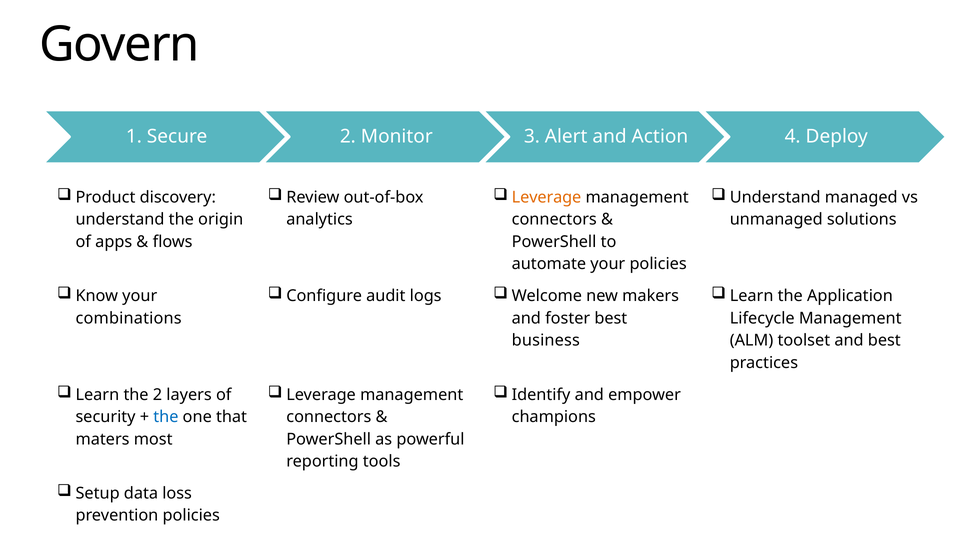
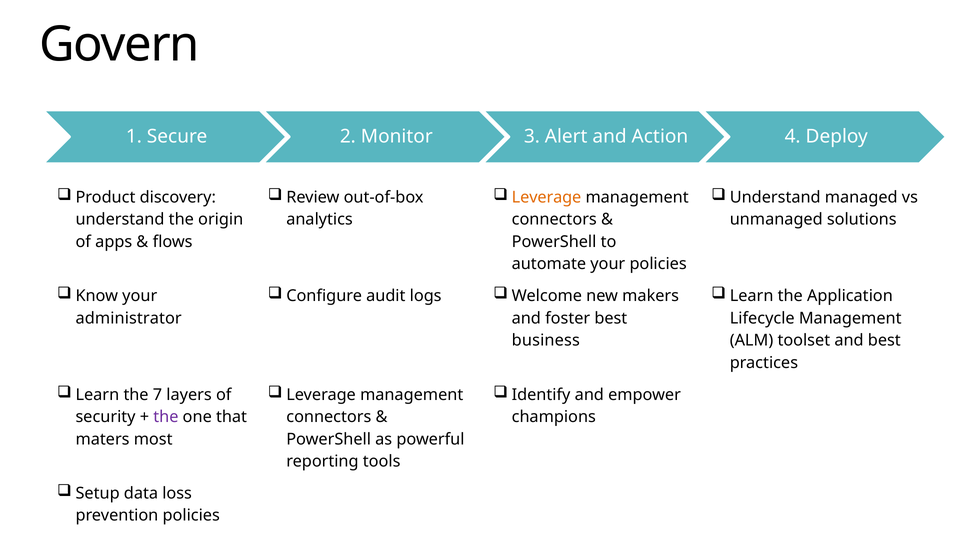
combinations: combinations -> administrator
the 2: 2 -> 7
the at (166, 417) colour: blue -> purple
